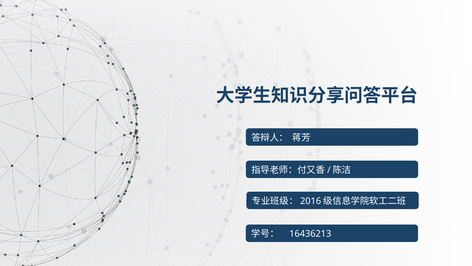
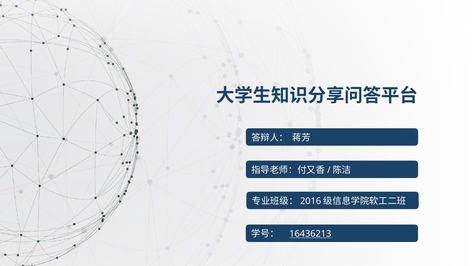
16436213 underline: none -> present
